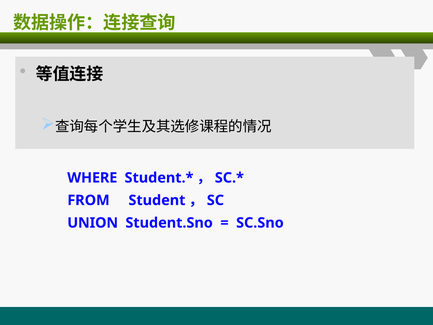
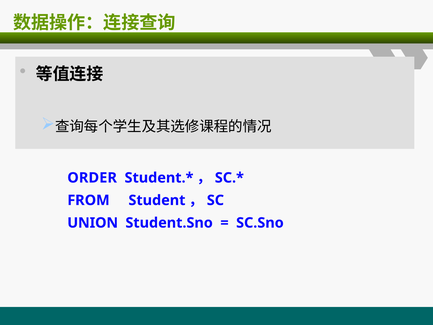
WHERE: WHERE -> ORDER
